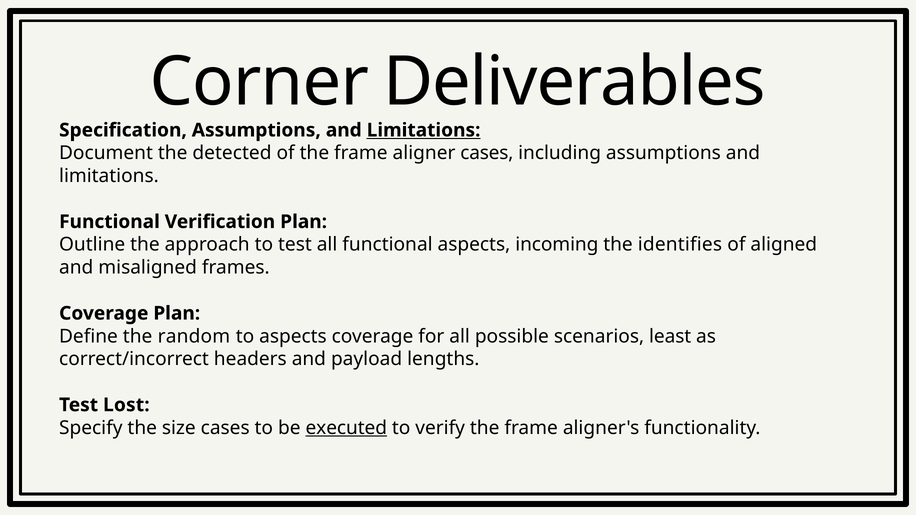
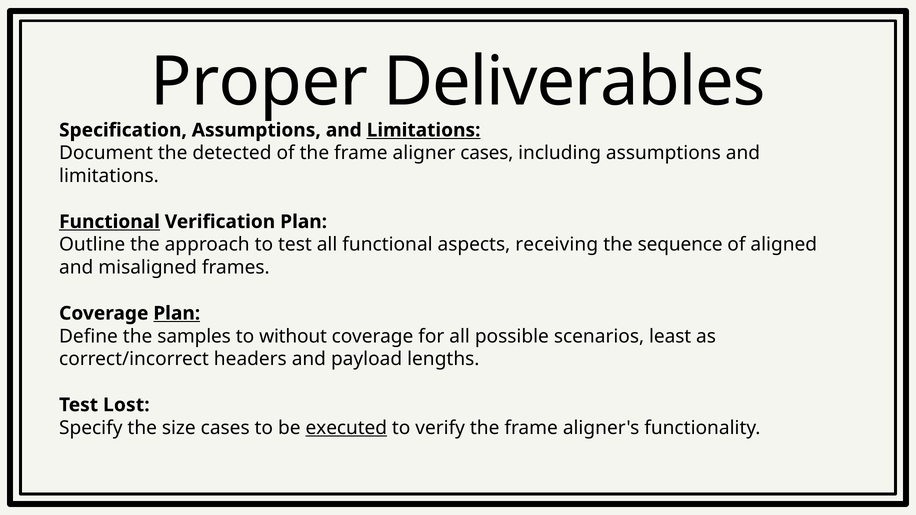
Corner: Corner -> Proper
Functional at (109, 222) underline: none -> present
incoming: incoming -> receiving
identifies: identifies -> sequence
Plan at (177, 313) underline: none -> present
random: random -> samples
to aspects: aspects -> without
